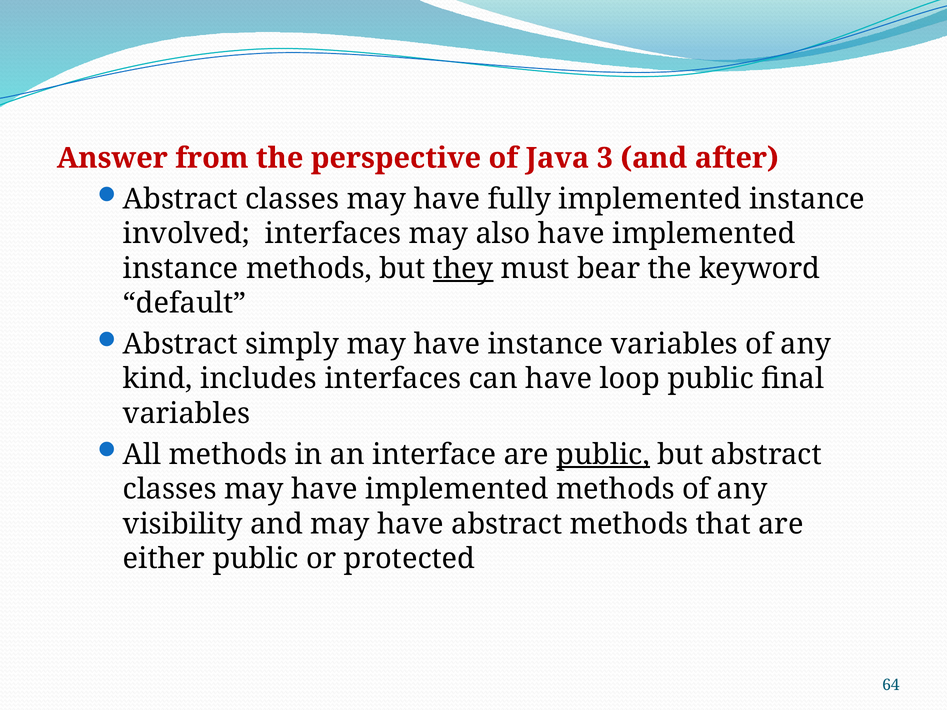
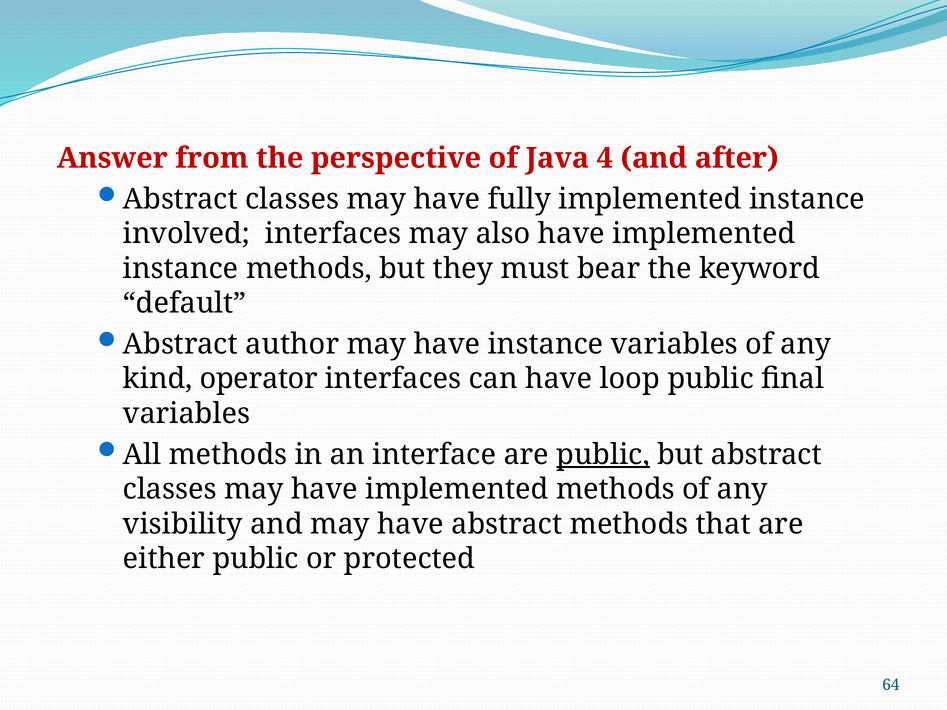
3: 3 -> 4
they underline: present -> none
simply: simply -> author
includes: includes -> operator
